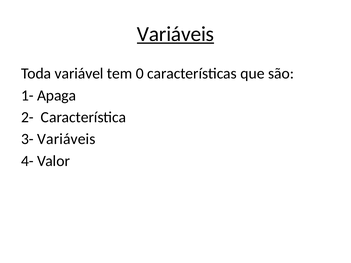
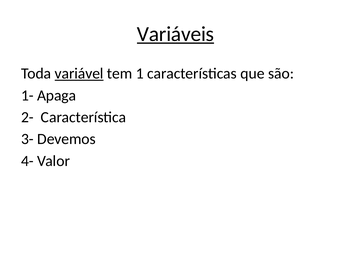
variável underline: none -> present
0: 0 -> 1
3- Variáveis: Variáveis -> Devemos
